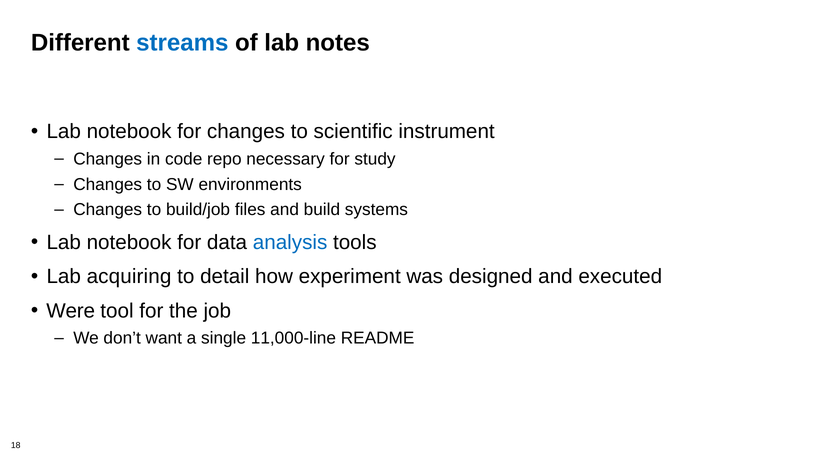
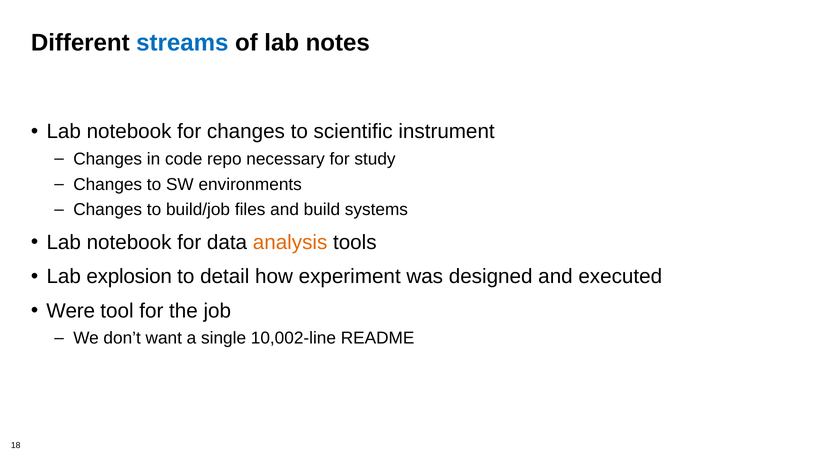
analysis colour: blue -> orange
acquiring: acquiring -> explosion
11,000-line: 11,000-line -> 10,002-line
